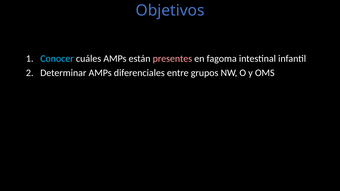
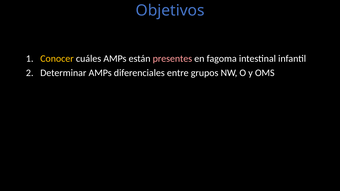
Conocer colour: light blue -> yellow
